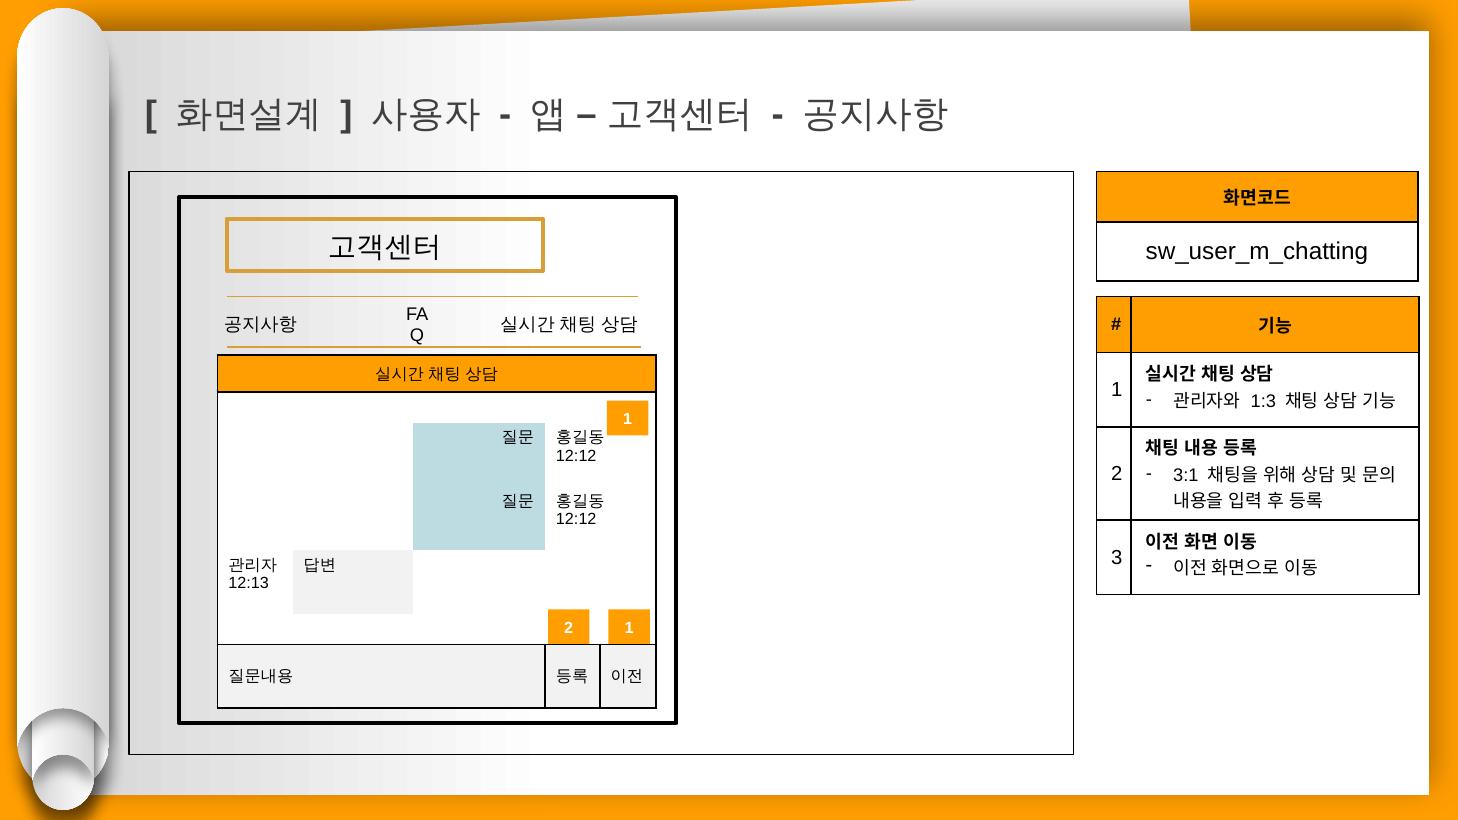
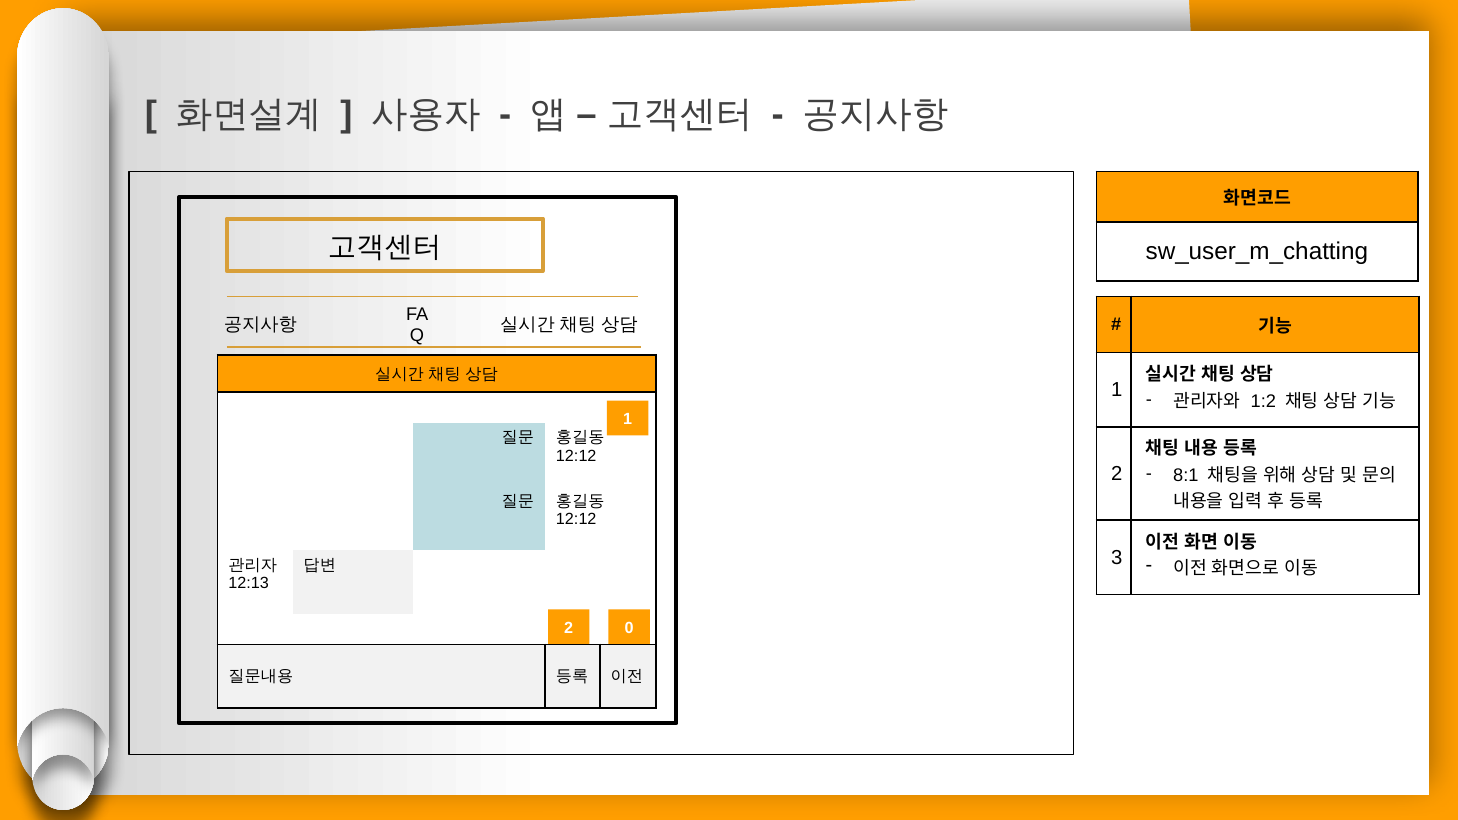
1:3: 1:3 -> 1:2
3:1: 3:1 -> 8:1
2 1: 1 -> 0
